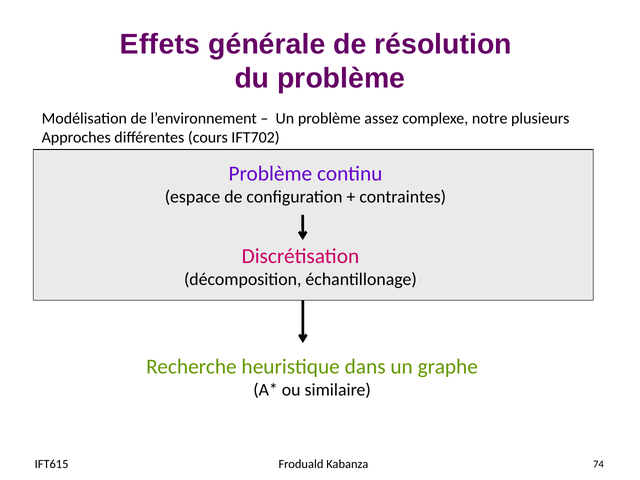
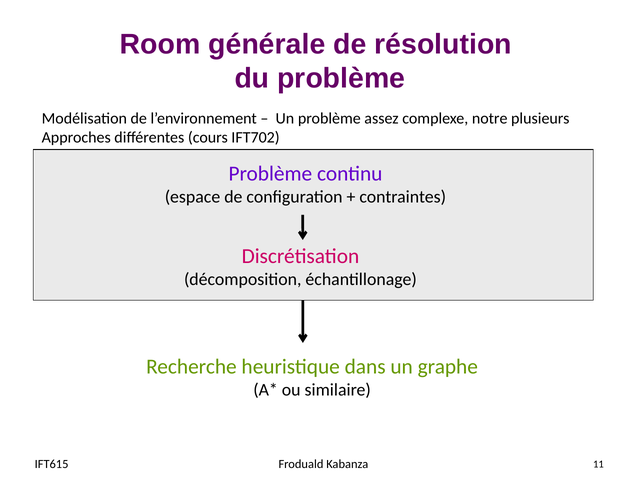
Effets: Effets -> Room
74: 74 -> 11
